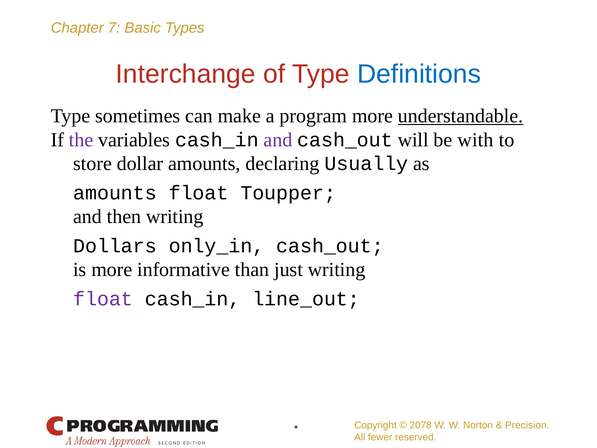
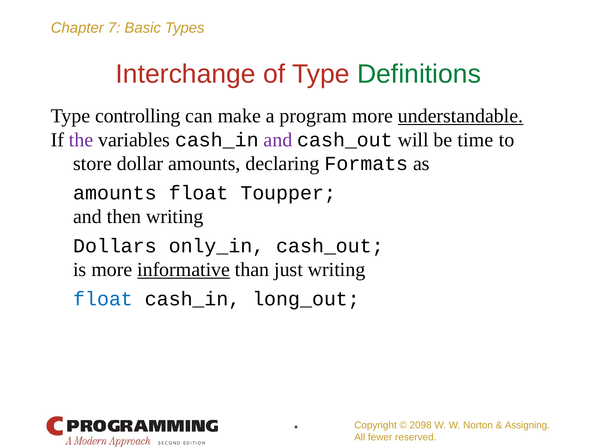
Definitions colour: blue -> green
sometimes: sometimes -> controlling
with: with -> time
Usually: Usually -> Formats
informative underline: none -> present
float at (103, 299) colour: purple -> blue
line_out: line_out -> long_out
2078: 2078 -> 2098
Precision: Precision -> Assigning
